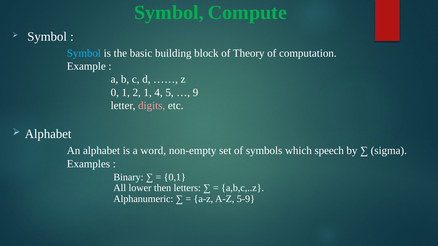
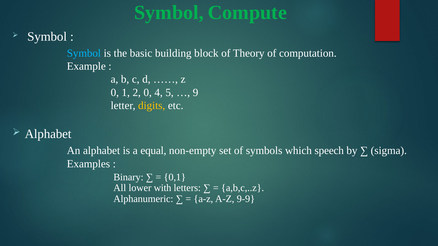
2 1: 1 -> 0
digits colour: pink -> yellow
word: word -> equal
then: then -> with
5-9: 5-9 -> 9-9
